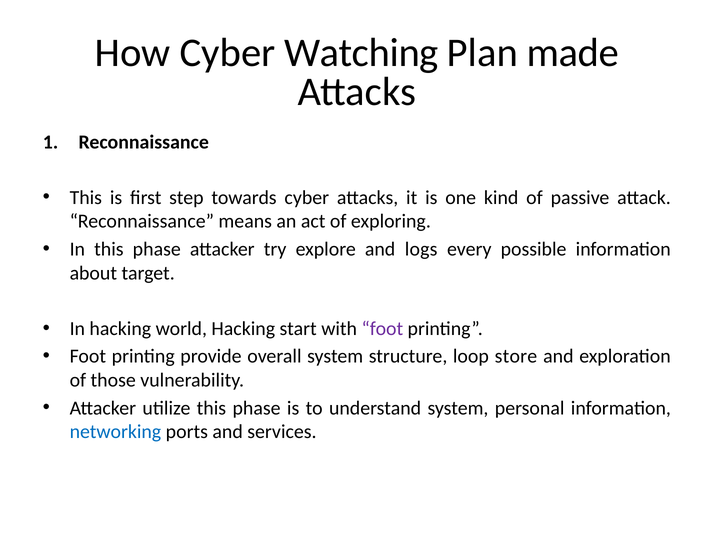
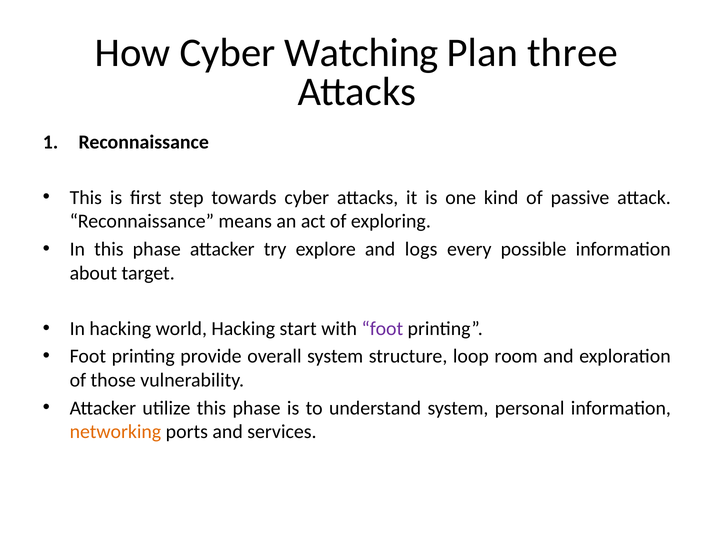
made: made -> three
store: store -> room
networking colour: blue -> orange
